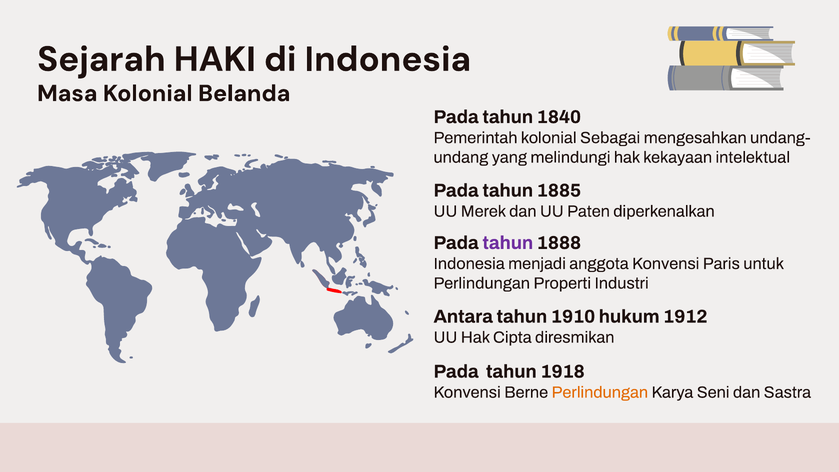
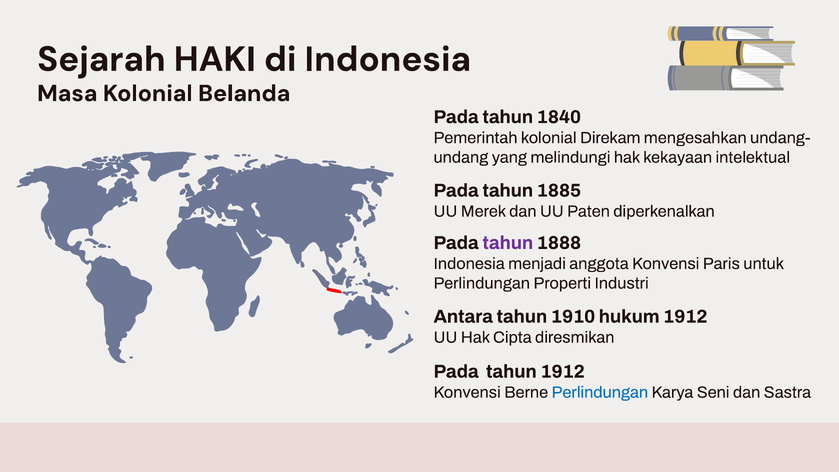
Sebagai: Sebagai -> Direkam
tahun 1918: 1918 -> 1912
Perlindungan at (600, 392) colour: orange -> blue
